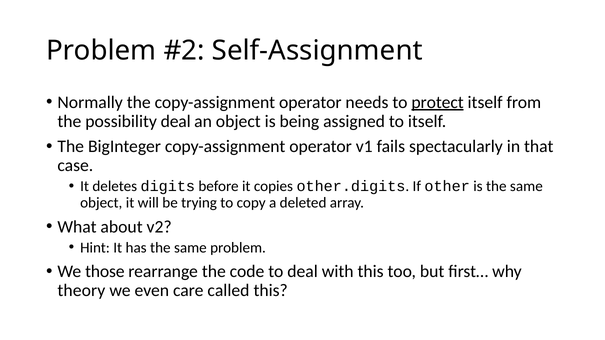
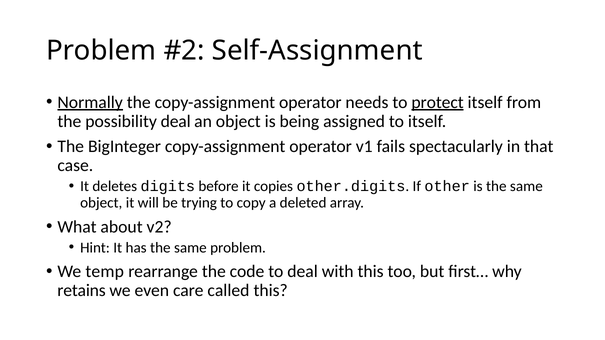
Normally underline: none -> present
those: those -> temp
theory: theory -> retains
